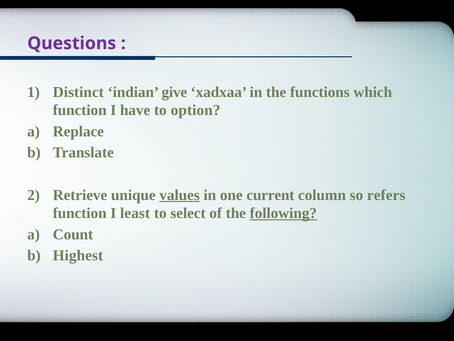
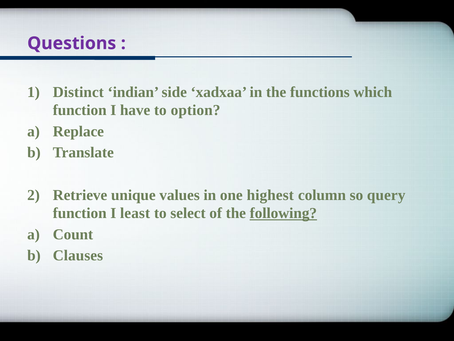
give: give -> side
values underline: present -> none
current: current -> highest
refers: refers -> query
Highest: Highest -> Clauses
